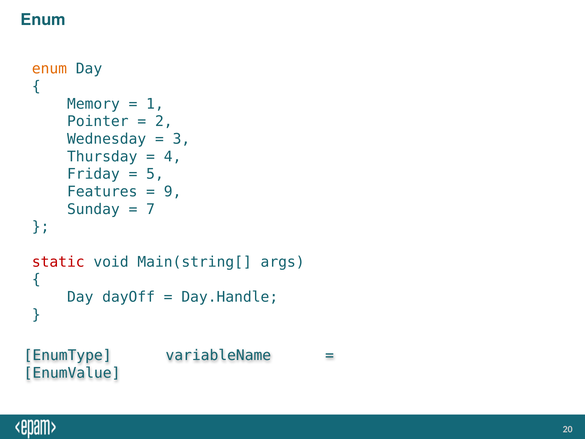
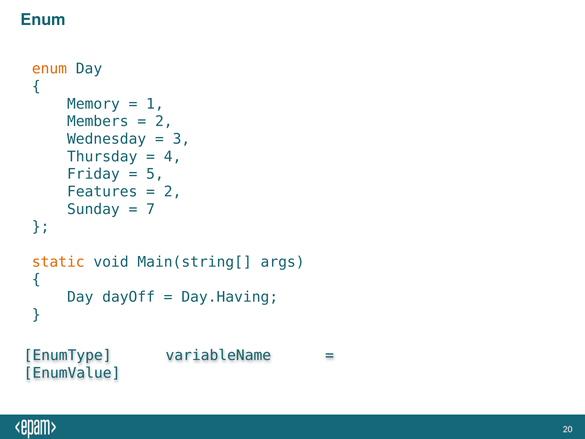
Pointer: Pointer -> Members
9 at (173, 192): 9 -> 2
static colour: red -> orange
Day.Handle: Day.Handle -> Day.Having
